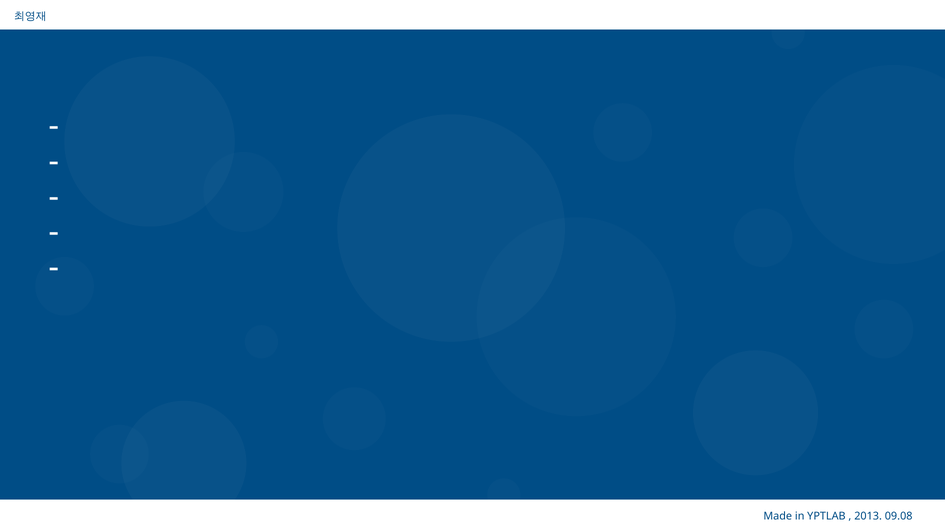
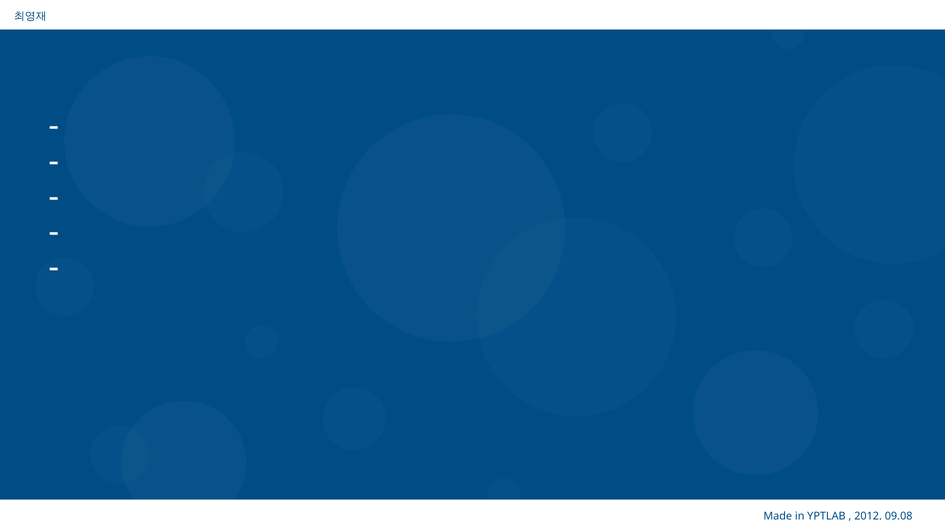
2013: 2013 -> 2012
